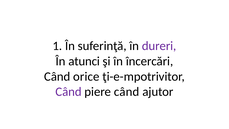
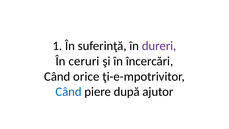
atunci: atunci -> ceruri
Când at (69, 92) colour: purple -> blue
piere când: când -> după
